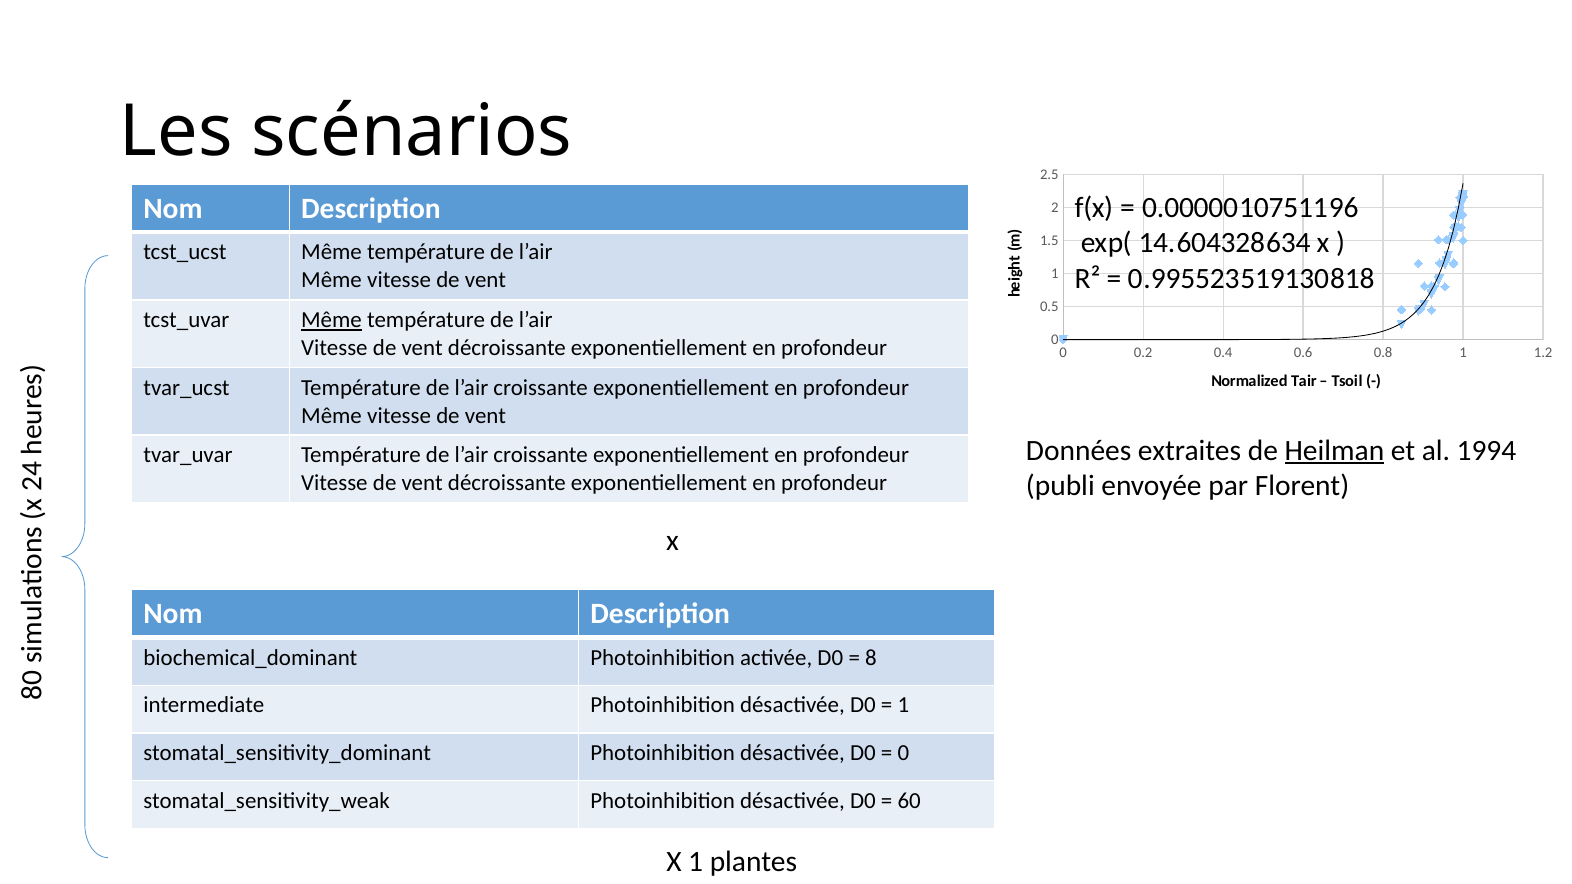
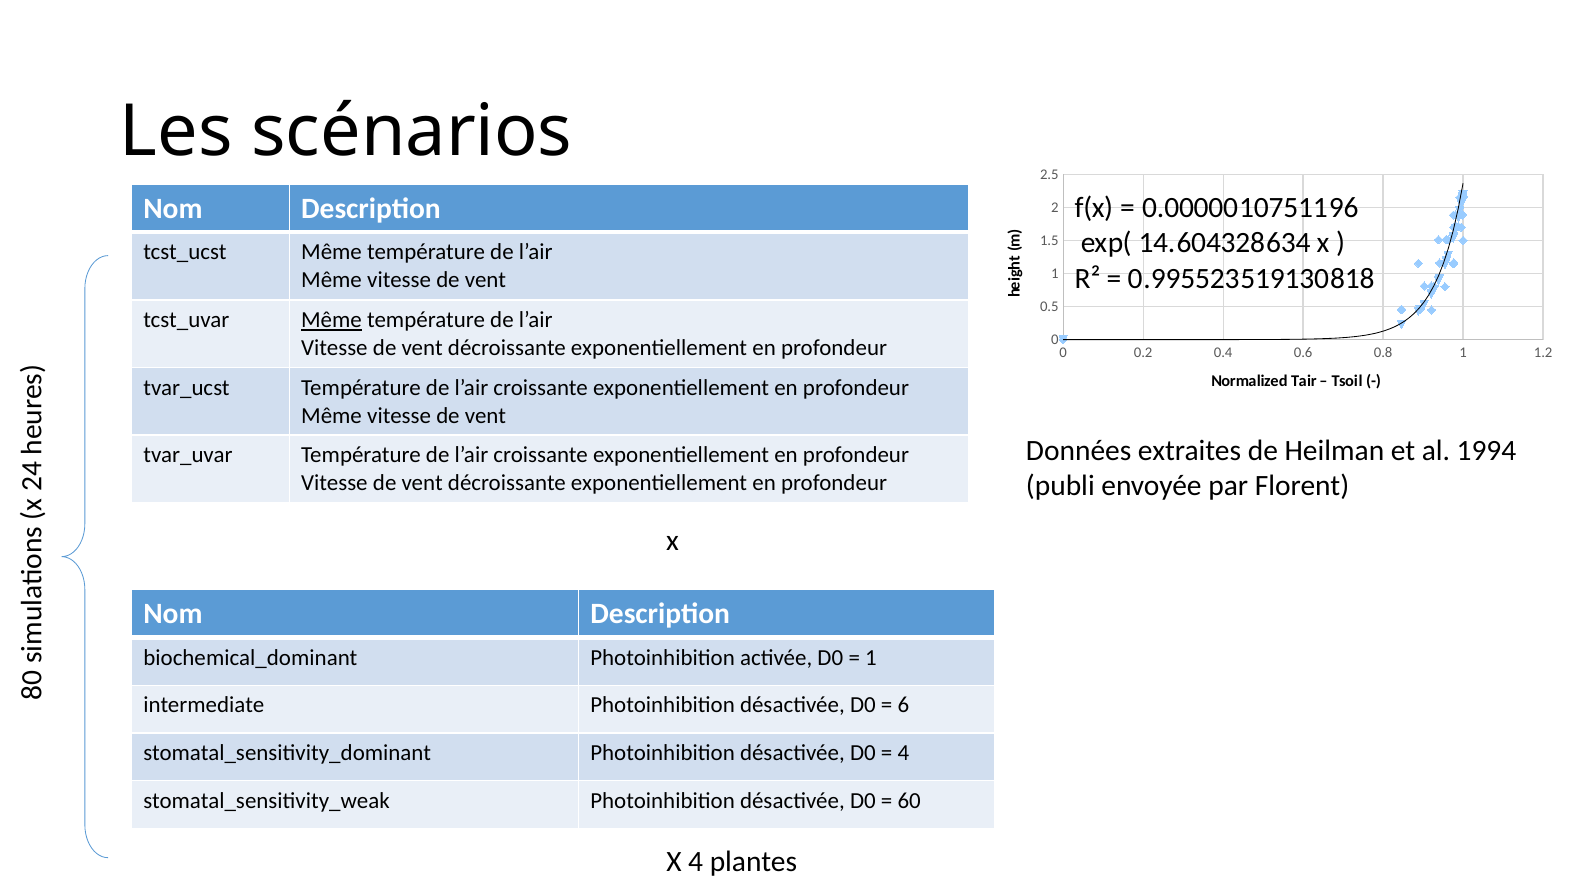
Heilman underline: present -> none
8 at (871, 658): 8 -> 1
1 at (903, 706): 1 -> 6
0 at (903, 753): 0 -> 4
X 1: 1 -> 4
